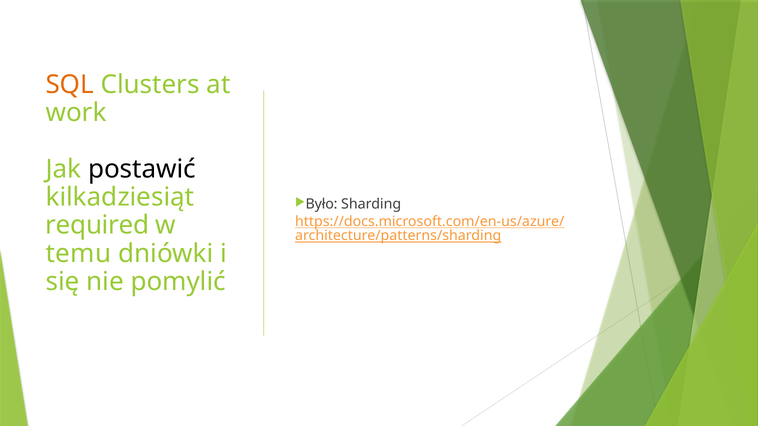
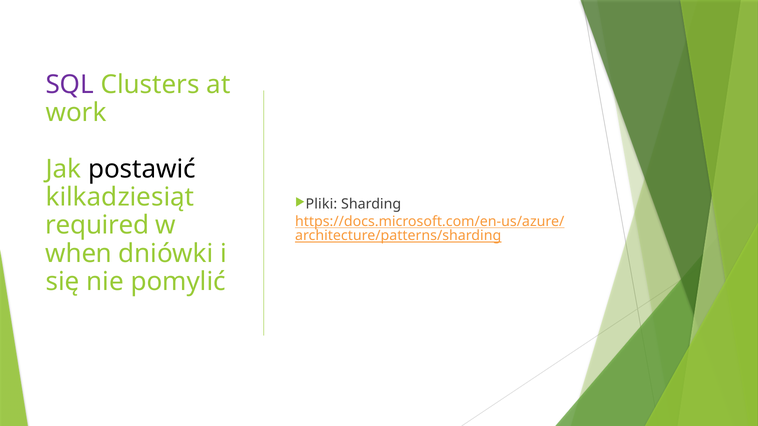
SQL colour: orange -> purple
Było: Było -> Pliki
temu: temu -> when
